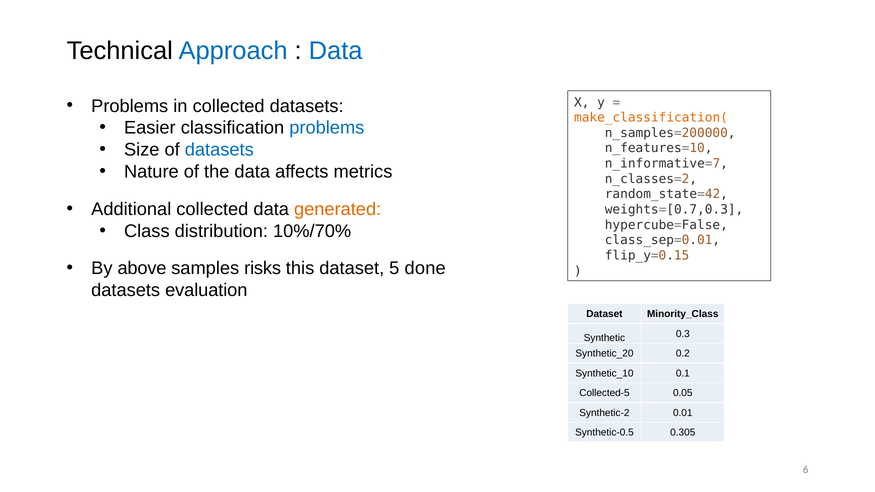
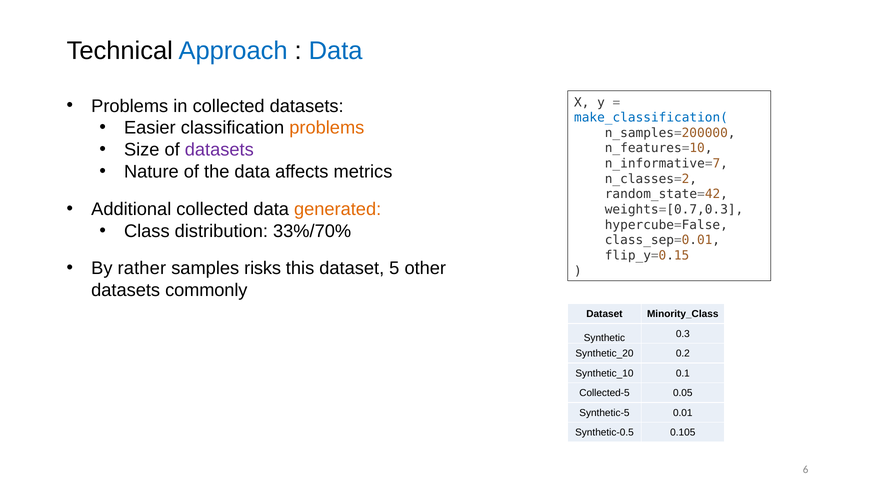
make_classification( colour: orange -> blue
problems at (327, 128) colour: blue -> orange
datasets at (219, 150) colour: blue -> purple
10%/70%: 10%/70% -> 33%/70%
above: above -> rather
done: done -> other
evaluation: evaluation -> commonly
Synthetic-2: Synthetic-2 -> Synthetic-5
0.305: 0.305 -> 0.105
